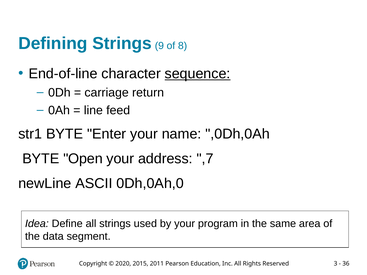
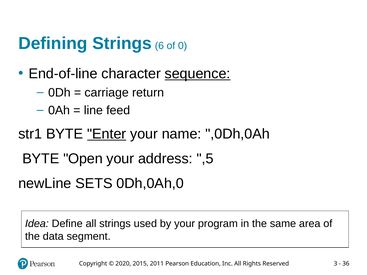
9: 9 -> 6
8: 8 -> 0
Enter underline: none -> present
,7: ,7 -> ,5
ASCII: ASCII -> SETS
